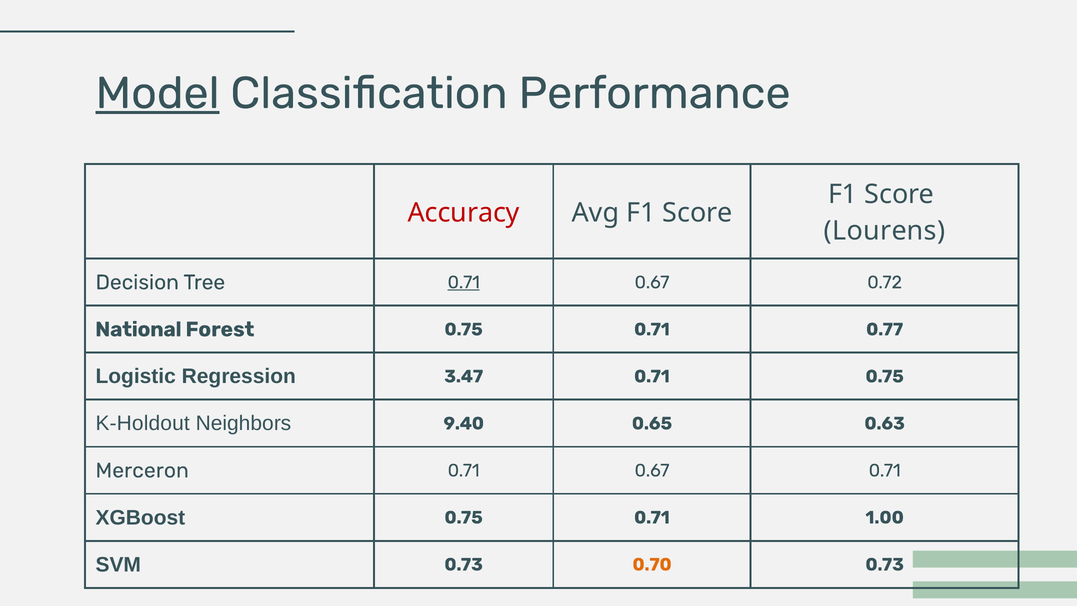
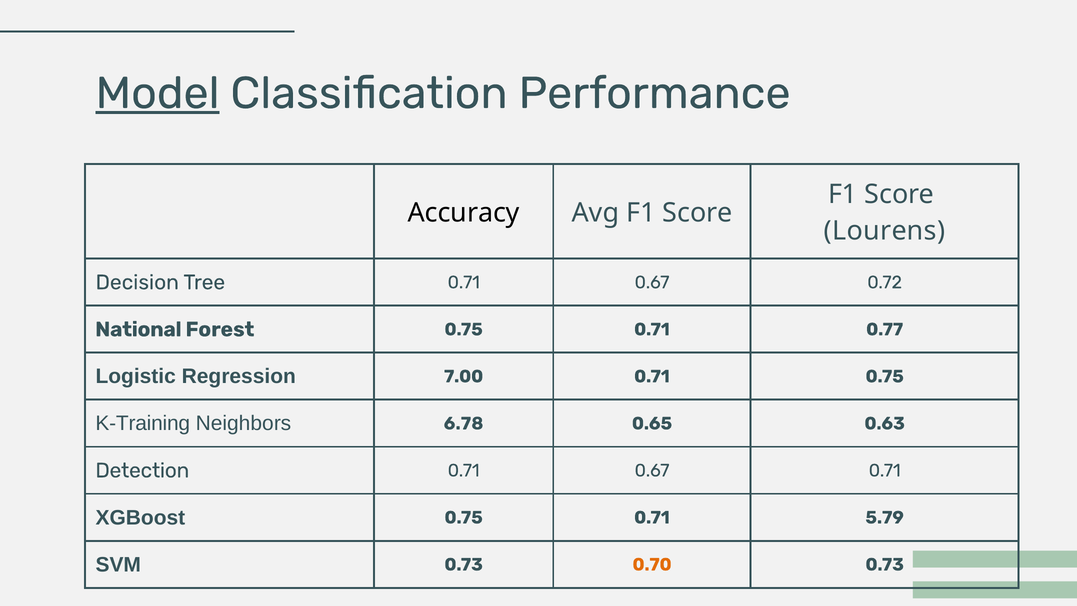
Accuracy colour: red -> black
0.71 at (464, 282) underline: present -> none
3.47: 3.47 -> 7.00
K-Holdout: K-Holdout -> K-Training
9.40: 9.40 -> 6.78
Merceron: Merceron -> Detection
1.00: 1.00 -> 5.79
